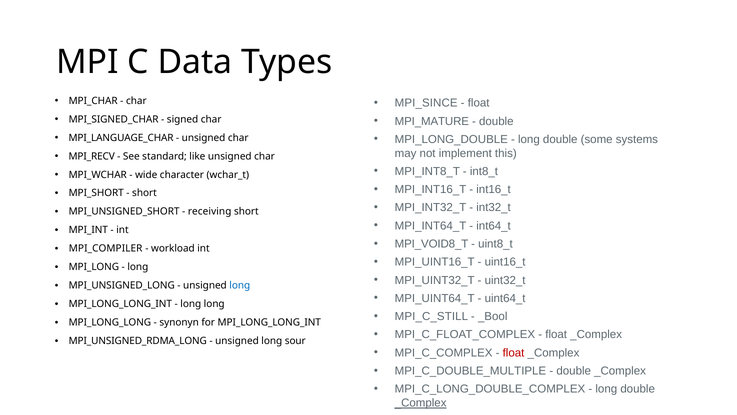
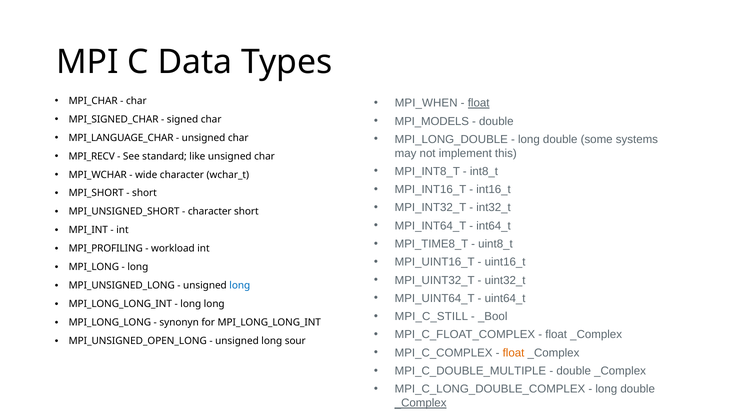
MPI_SINCE: MPI_SINCE -> MPI_WHEN
float at (479, 103) underline: none -> present
MPI_MATURE: MPI_MATURE -> MPI_MODELS
receiving at (210, 211): receiving -> character
MPI_VOID8_T: MPI_VOID8_T -> MPI_TIME8_T
MPI_COMPILER: MPI_COMPILER -> MPI_PROFILING
MPI_UNSIGNED_RDMA_LONG: MPI_UNSIGNED_RDMA_LONG -> MPI_UNSIGNED_OPEN_LONG
float at (514, 352) colour: red -> orange
